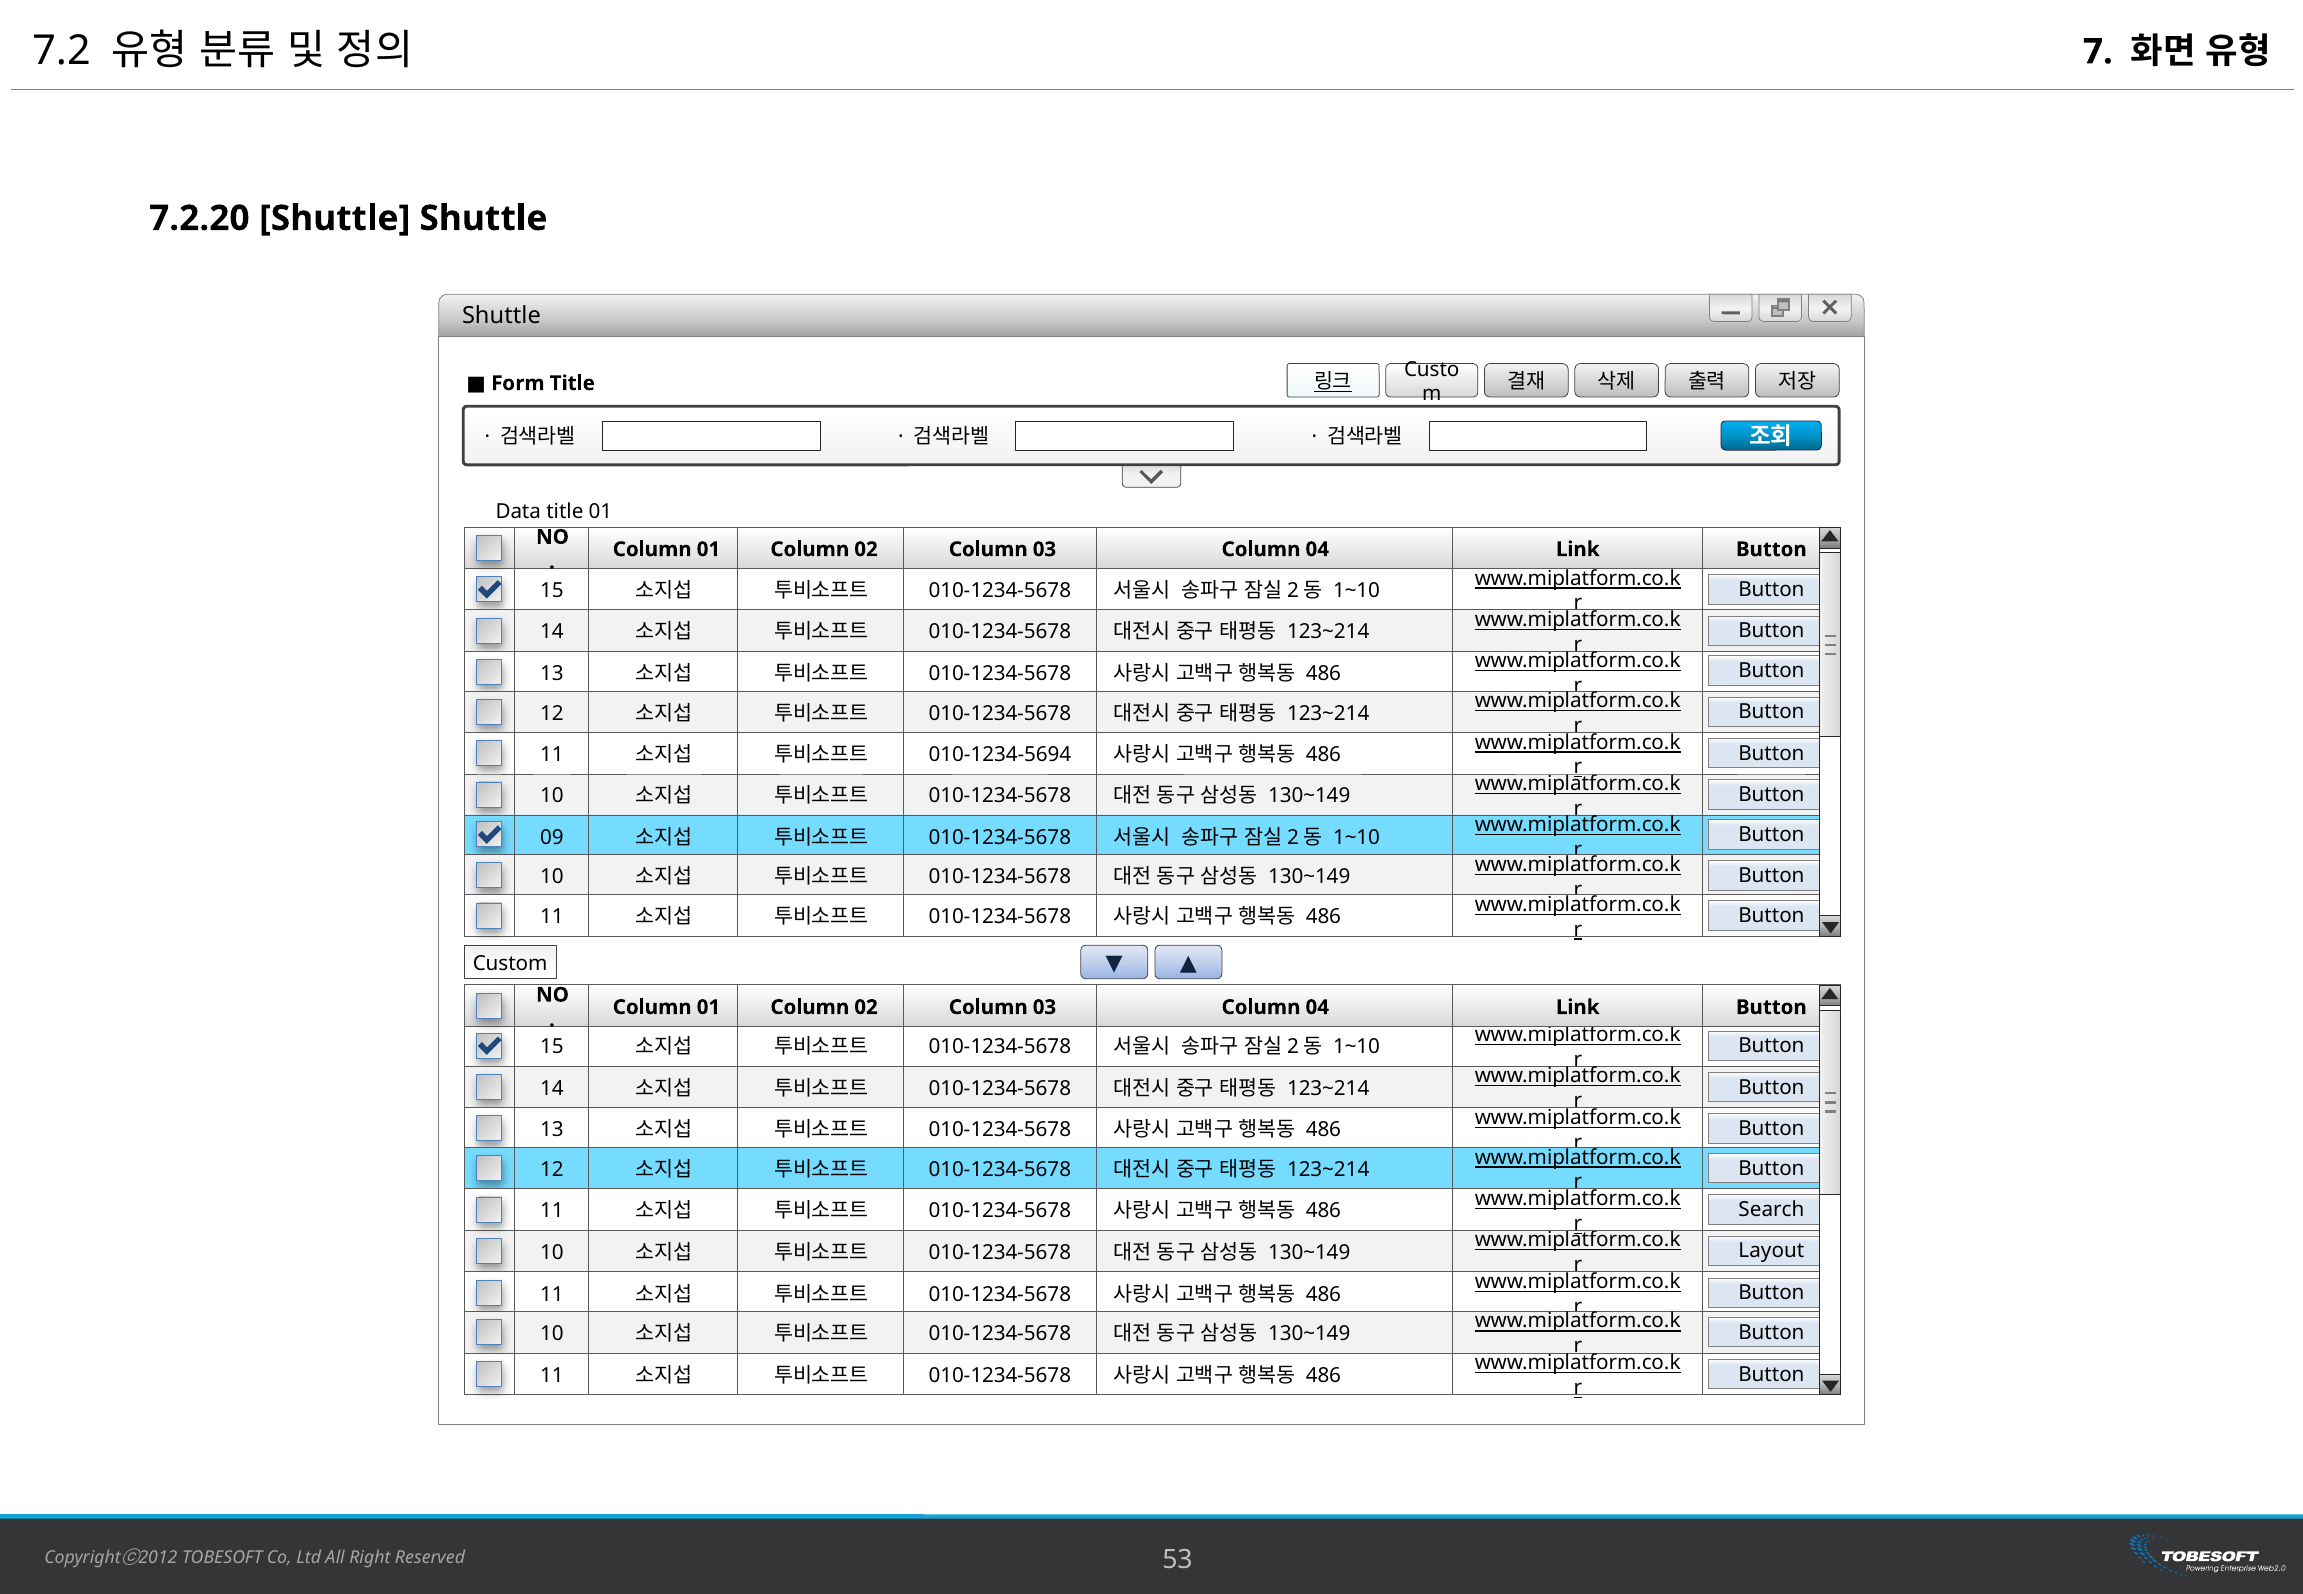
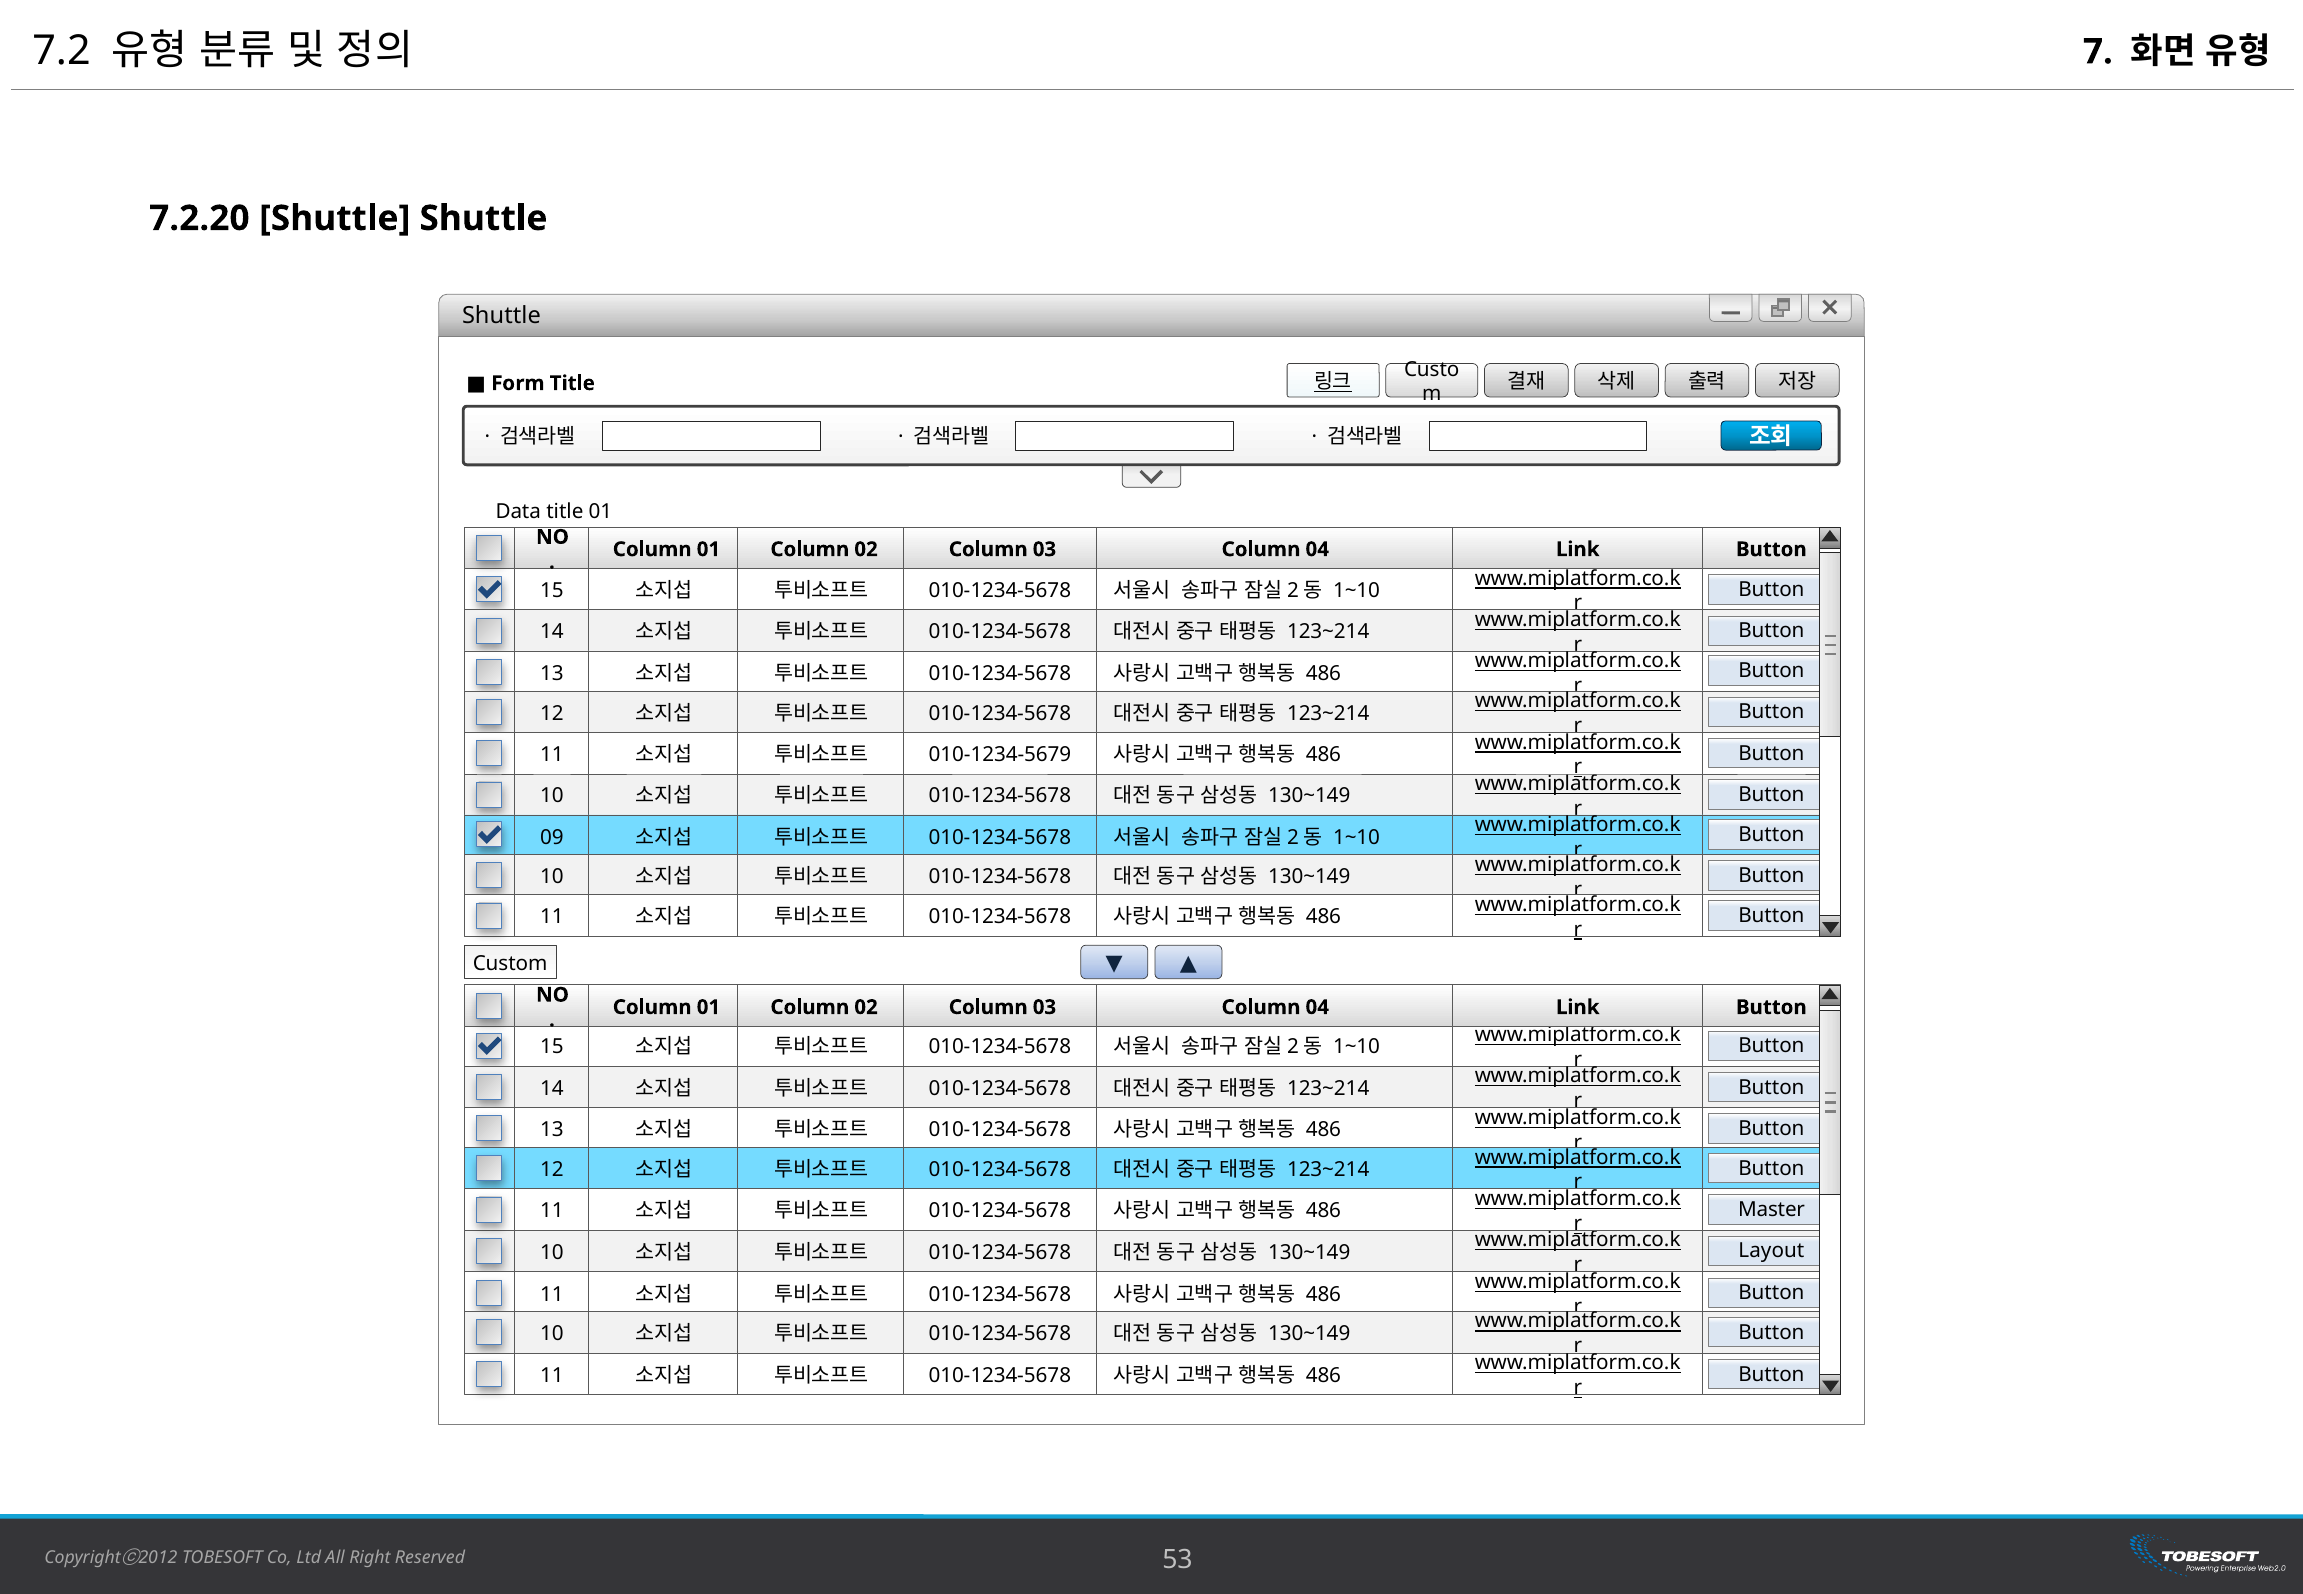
010-1234-5694: 010-1234-5694 -> 010-1234-5679
Search: Search -> Master
